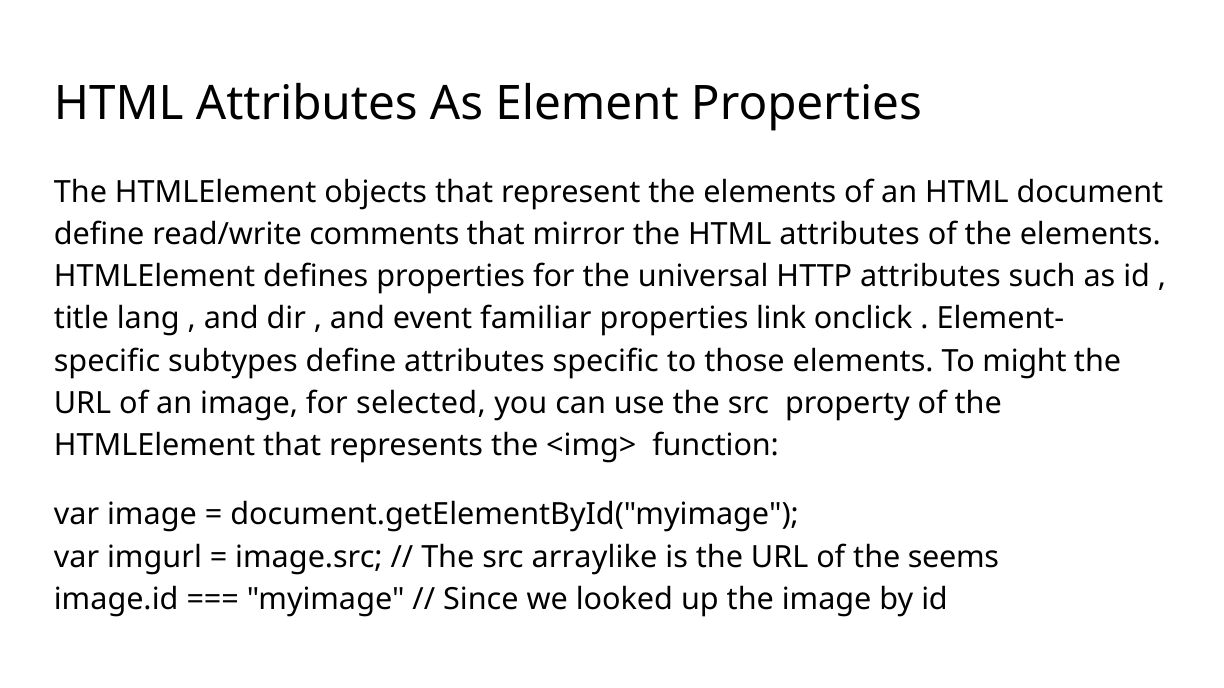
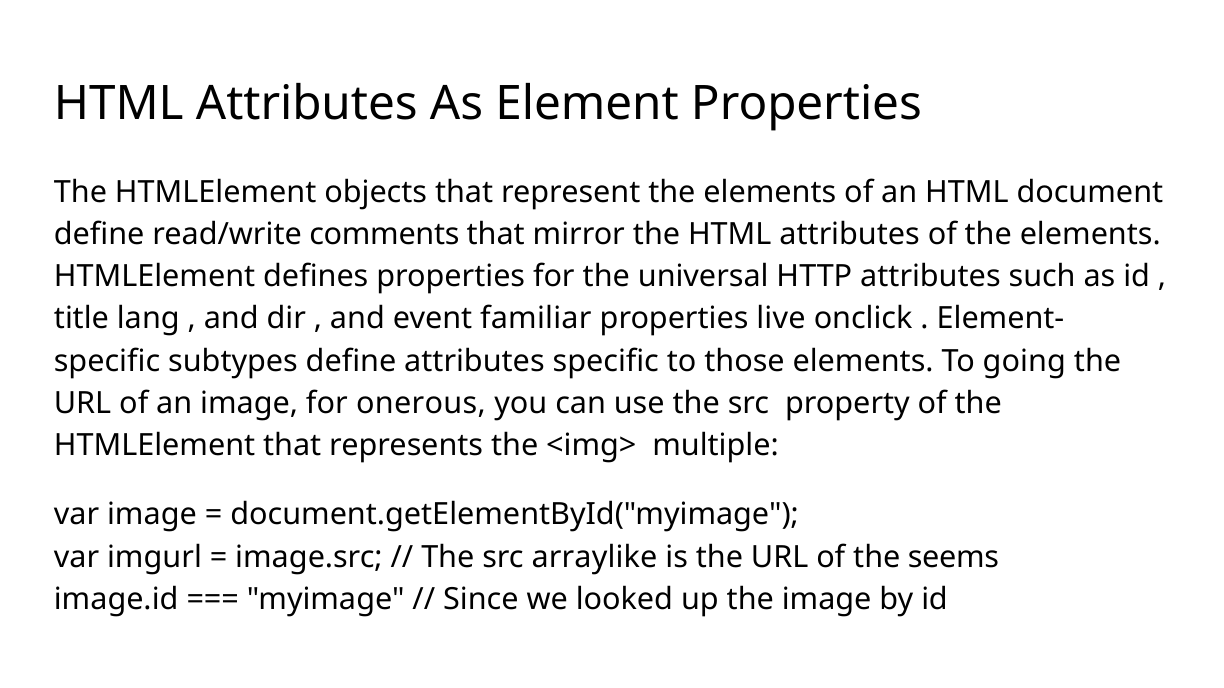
link: link -> live
might: might -> going
selected: selected -> onerous
function: function -> multiple
